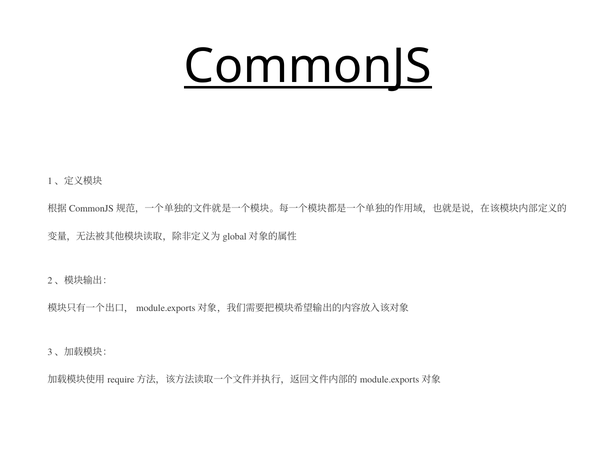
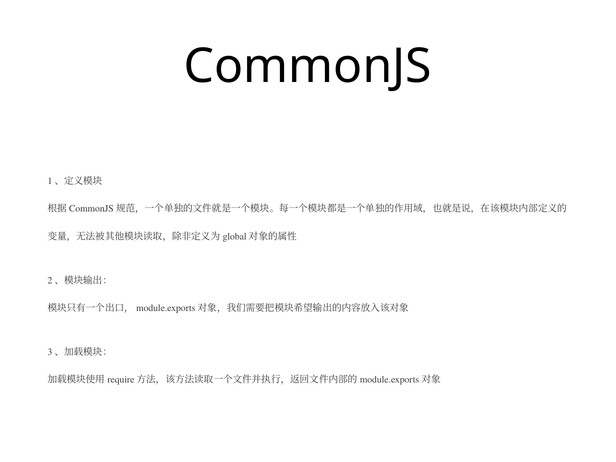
CommonJS underline: present -> none
